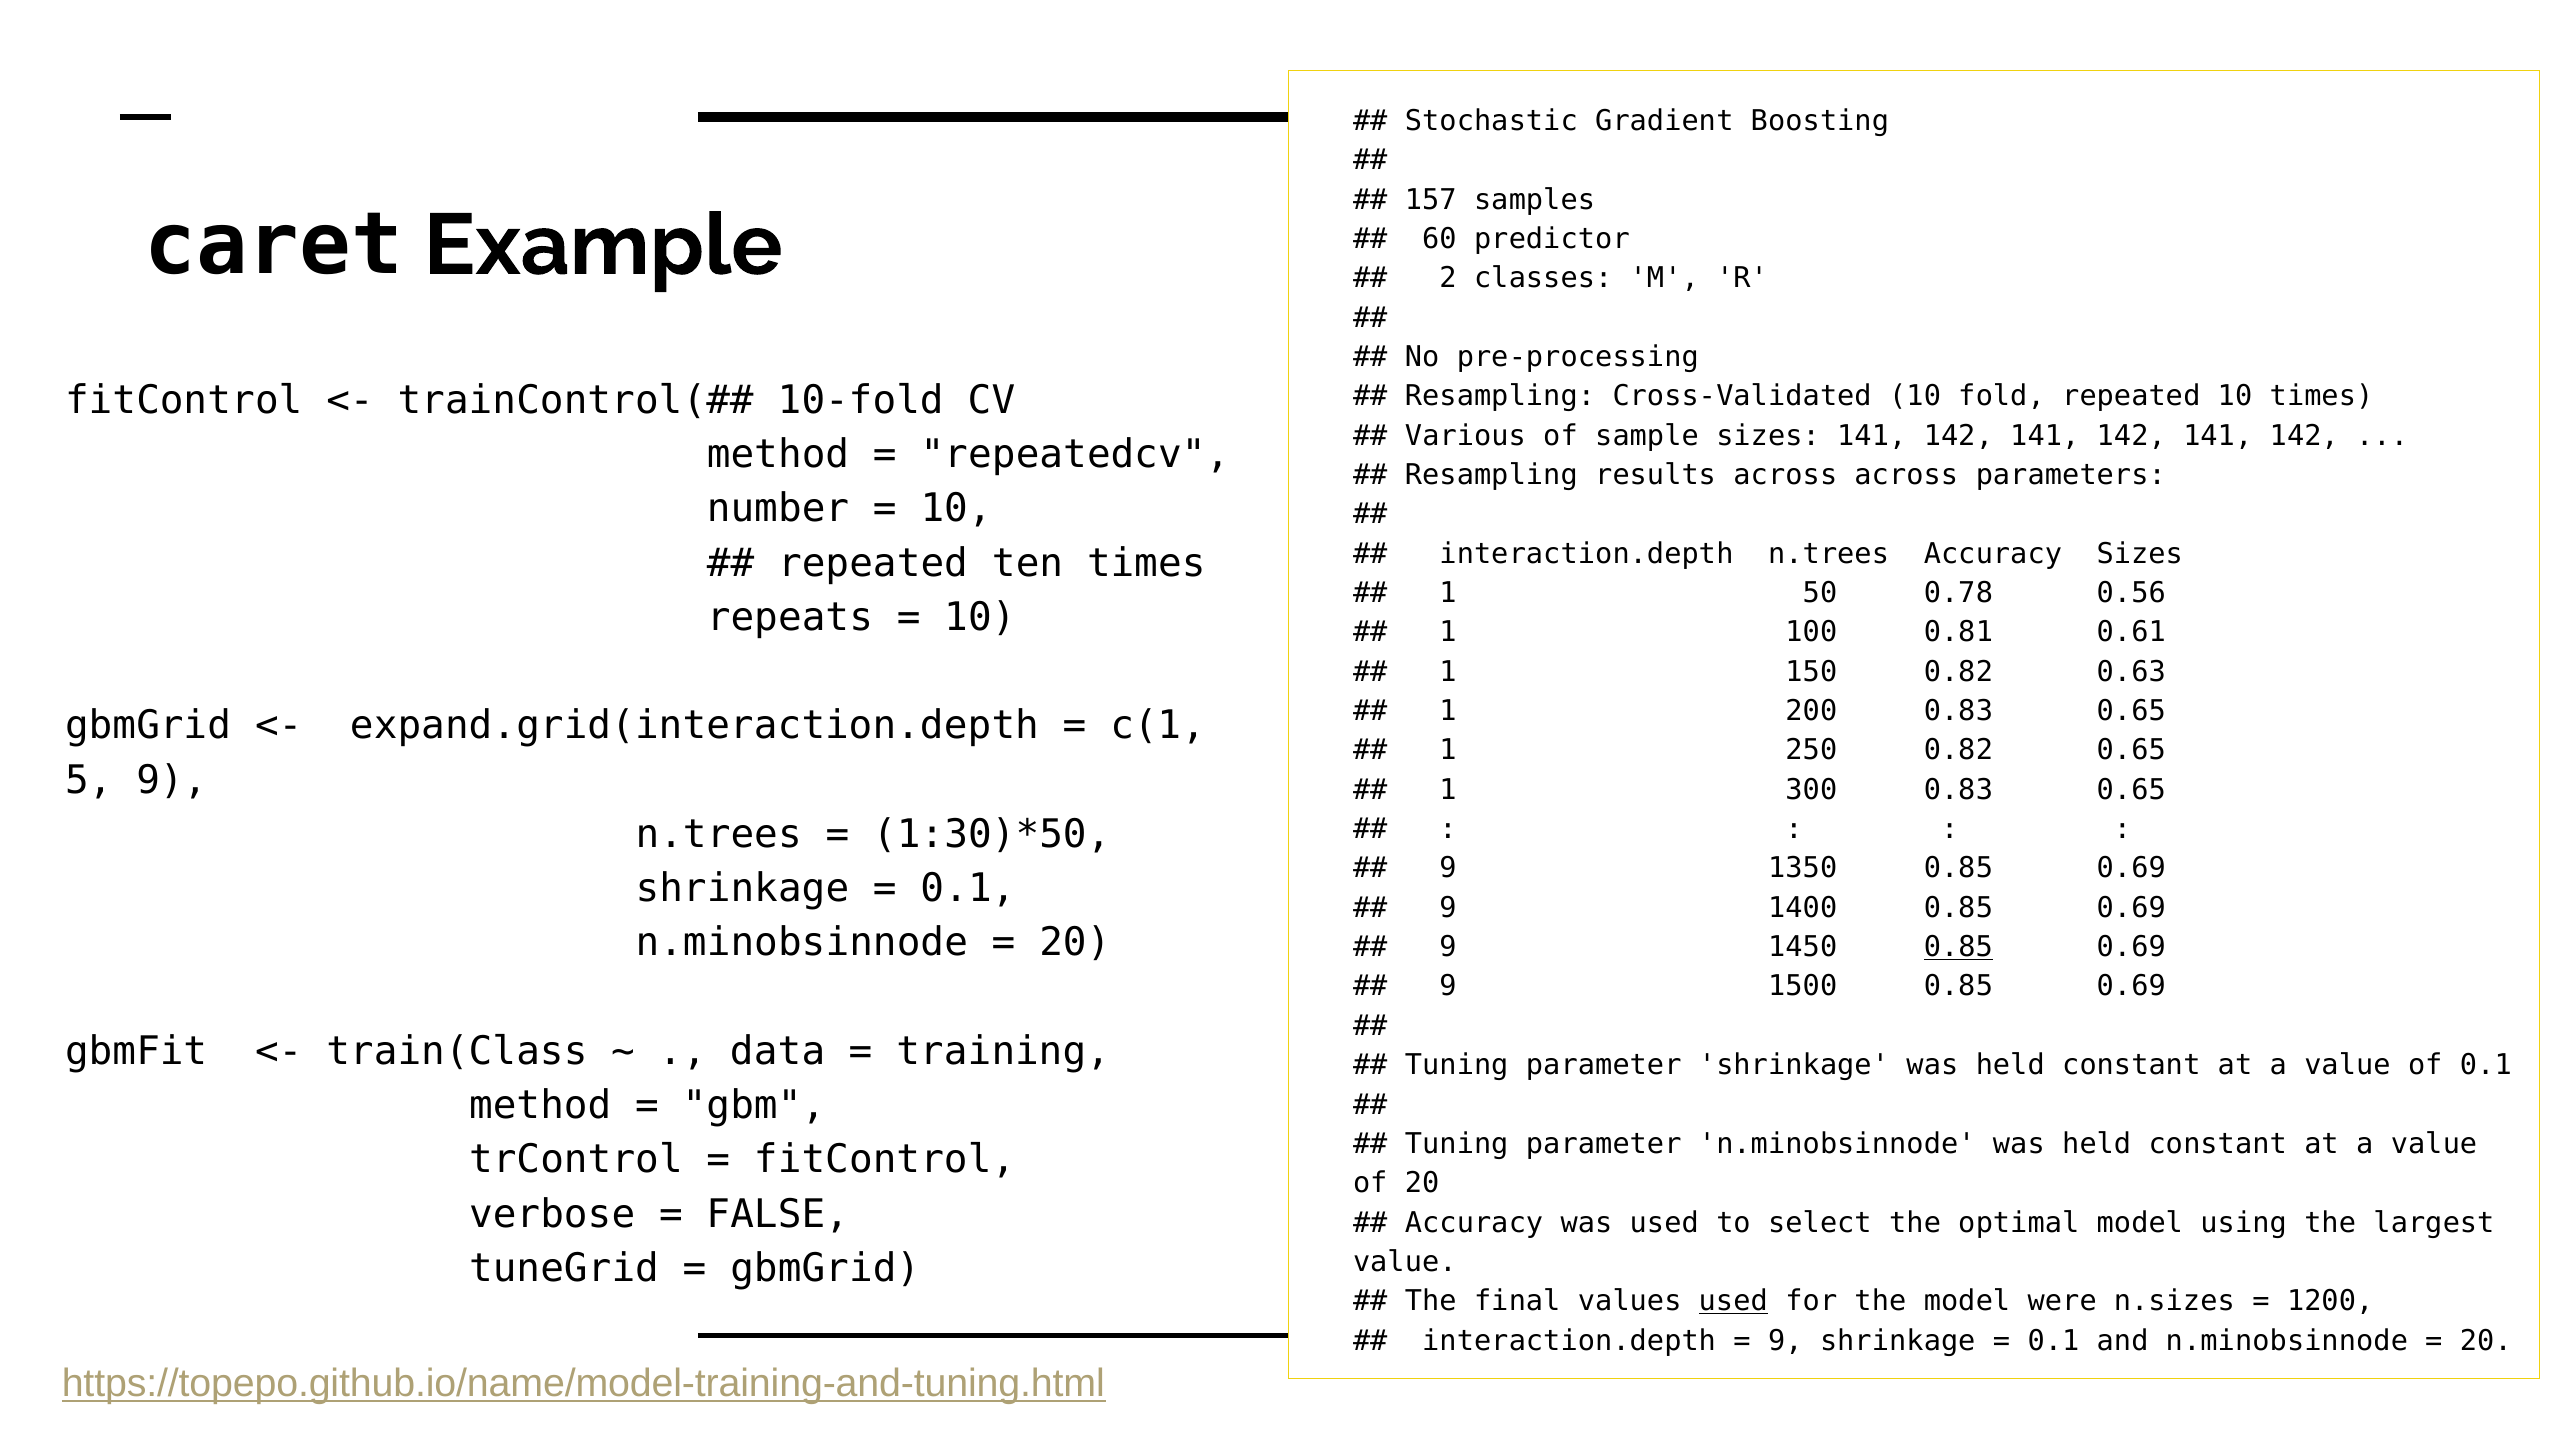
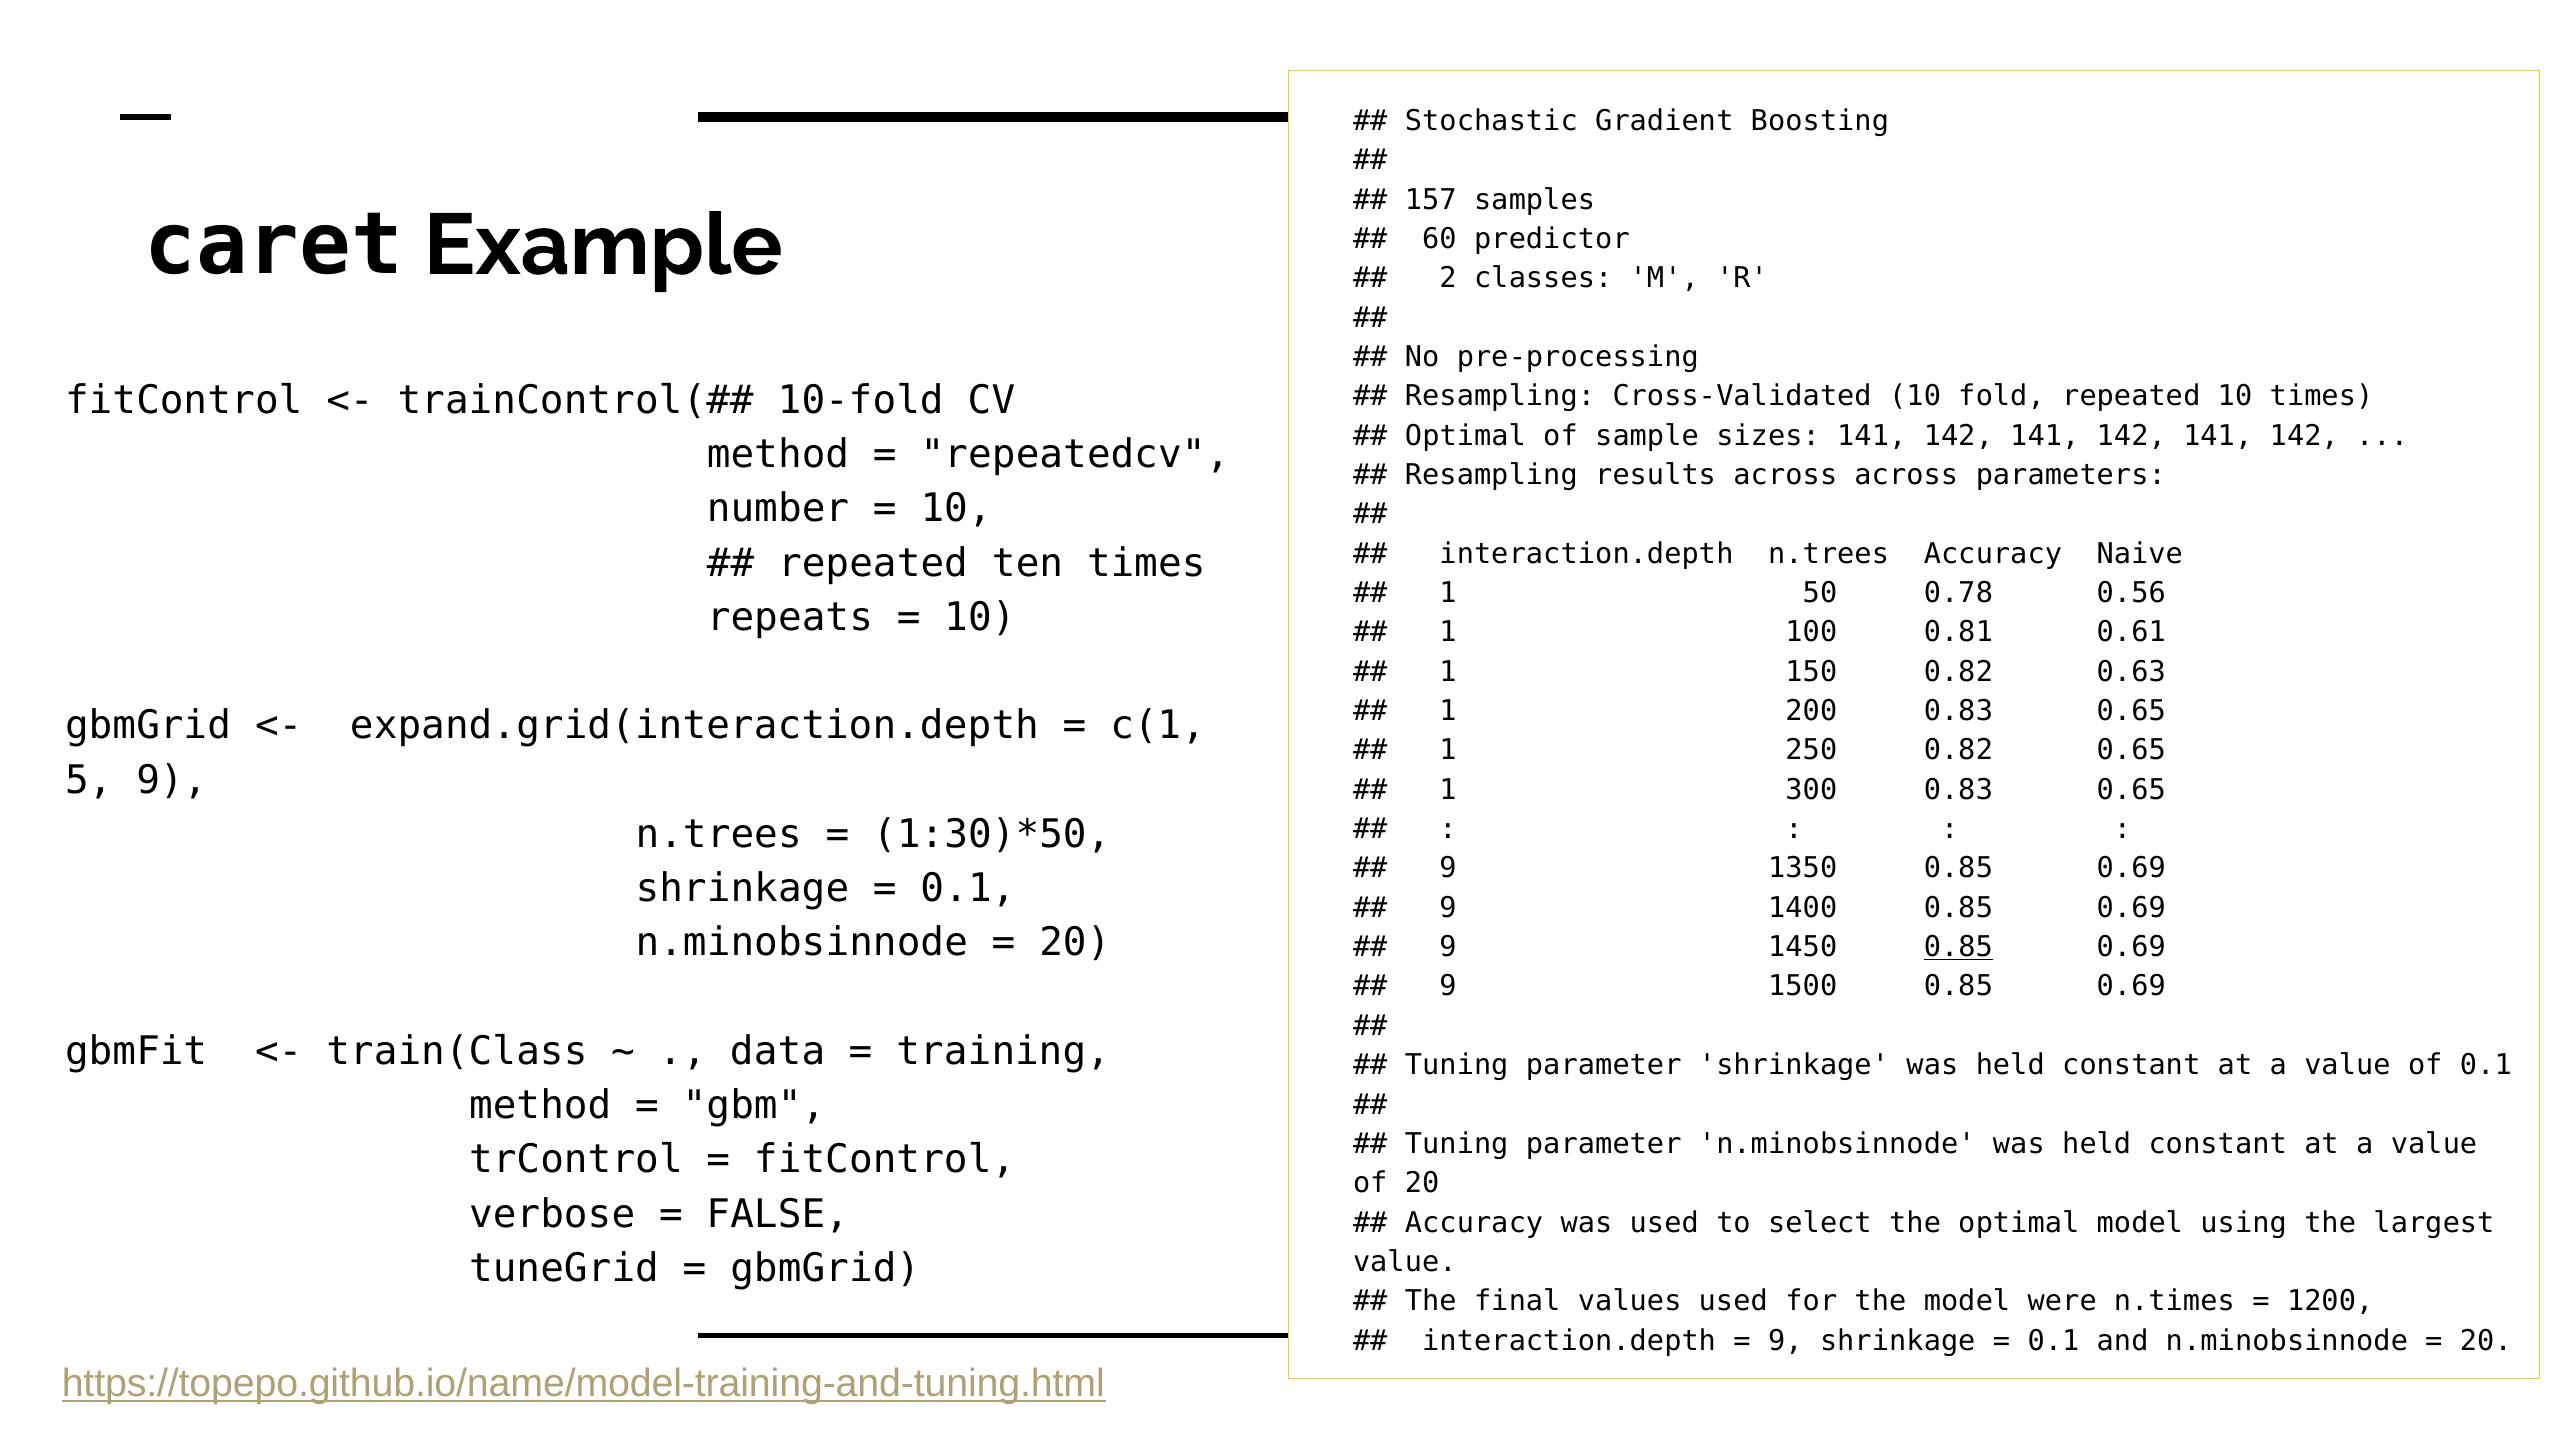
Various at (1465, 436): Various -> Optimal
Accuracy Sizes: Sizes -> Naive
used at (1733, 1301) underline: present -> none
n.sizes: n.sizes -> n.times
